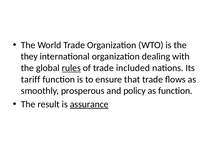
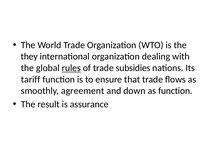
included: included -> subsidies
prosperous: prosperous -> agreement
policy: policy -> down
assurance underline: present -> none
